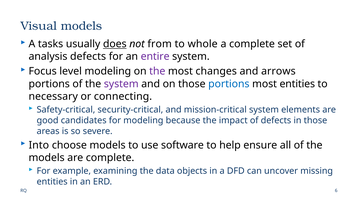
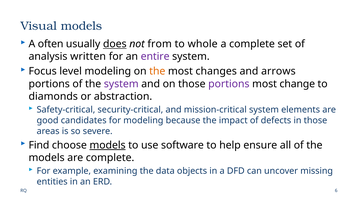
tasks: tasks -> often
analysis defects: defects -> written
the at (157, 71) colour: purple -> orange
portions at (229, 84) colour: blue -> purple
most entities: entities -> change
necessary: necessary -> diamonds
connecting: connecting -> abstraction
Into: Into -> Find
models at (108, 145) underline: none -> present
